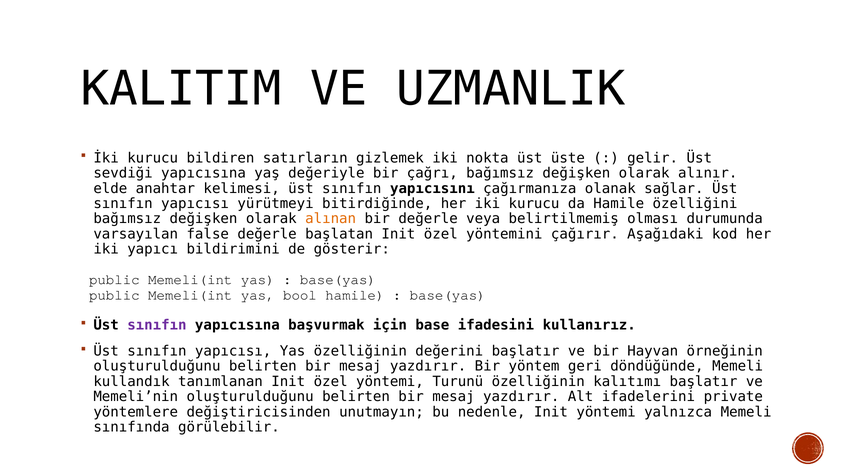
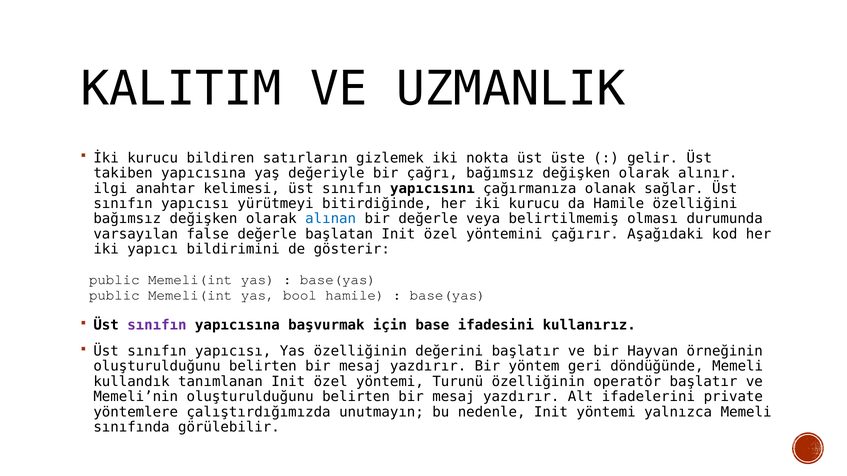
sevdiği: sevdiği -> takiben
elde: elde -> ilgi
alınan colour: orange -> blue
kalıtımı: kalıtımı -> operatör
değiştiricisinden: değiştiricisinden -> çalıştırdığımızda
